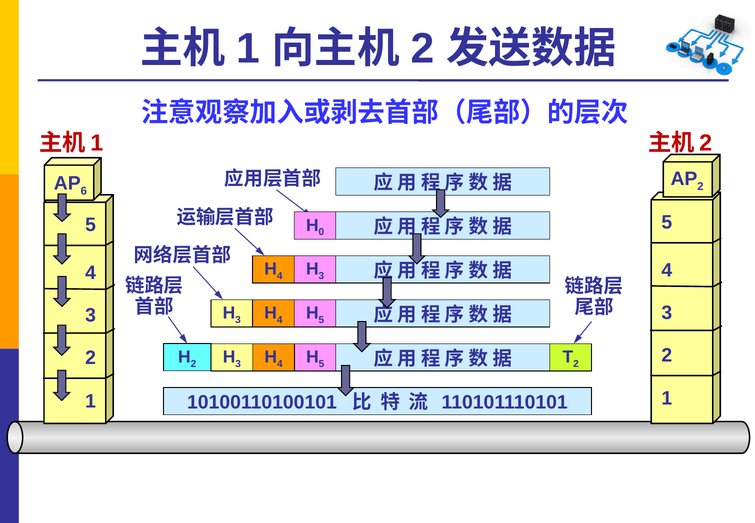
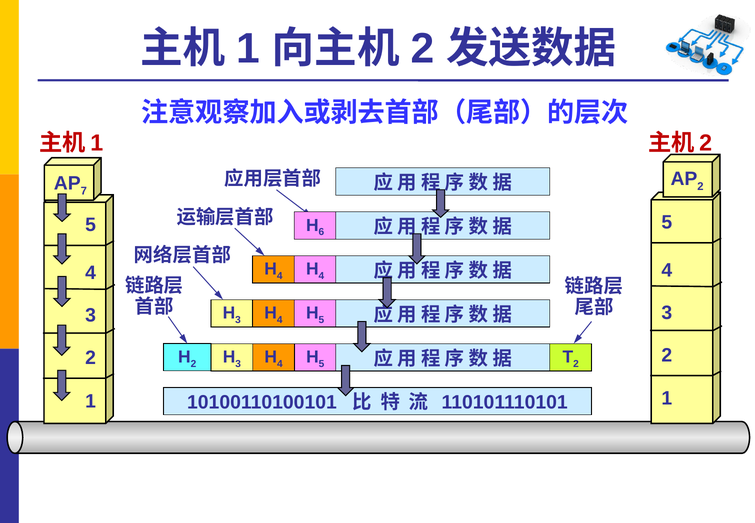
6: 6 -> 7
0: 0 -> 6
3 at (321, 276): 3 -> 4
